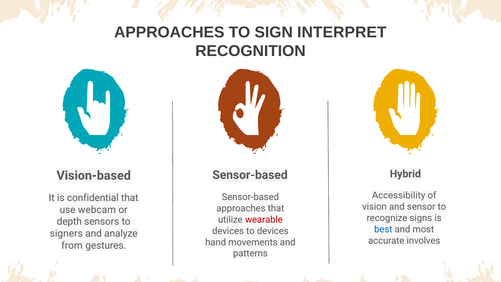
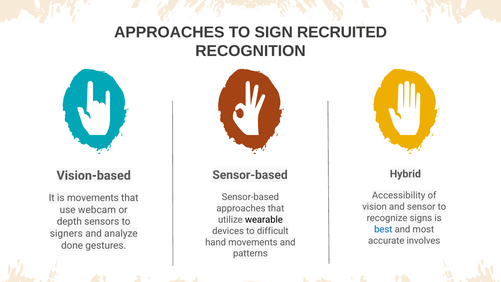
INTERPRET: INTERPRET -> RECRUITED
is confidential: confidential -> movements
wearable colour: red -> black
to devices: devices -> difficult
from: from -> done
